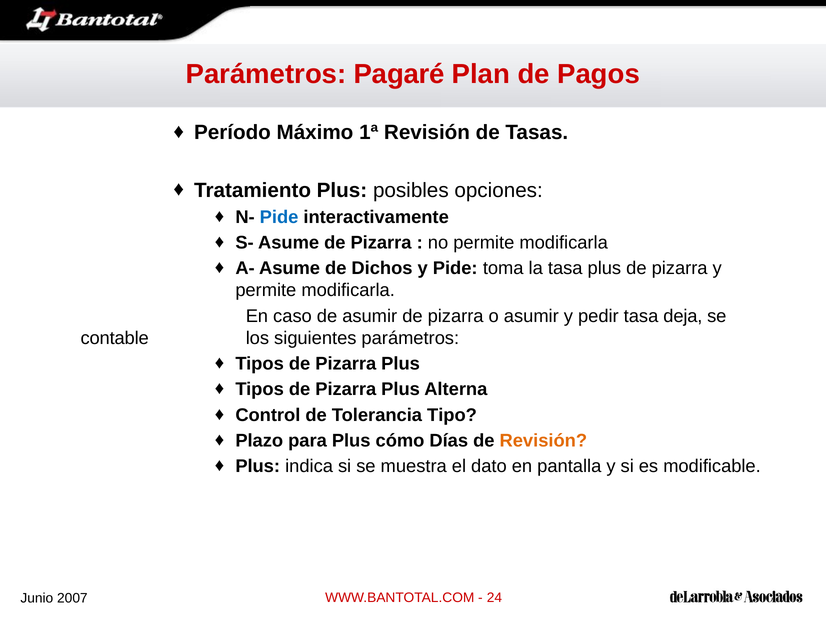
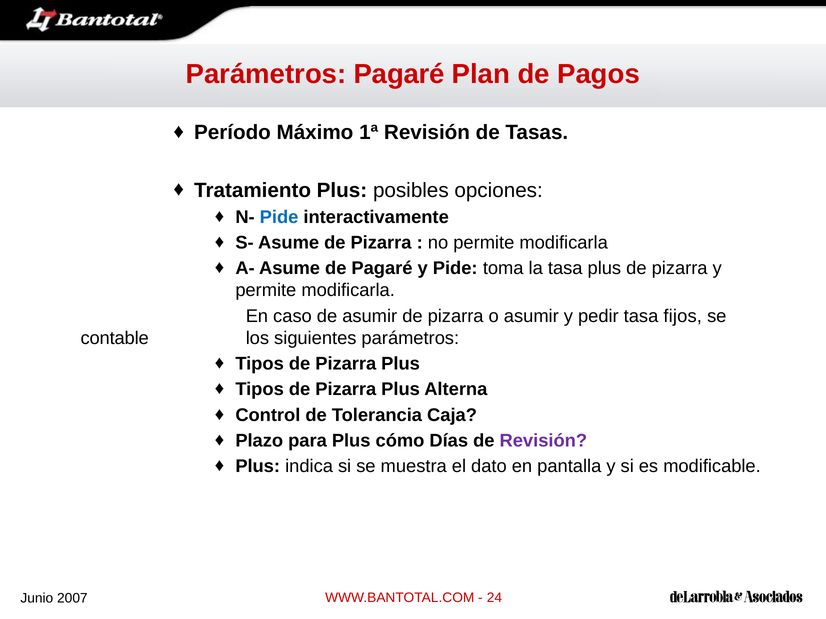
de Dichos: Dichos -> Pagaré
deja: deja -> fijos
Tipo: Tipo -> Caja
Revisión at (543, 441) colour: orange -> purple
